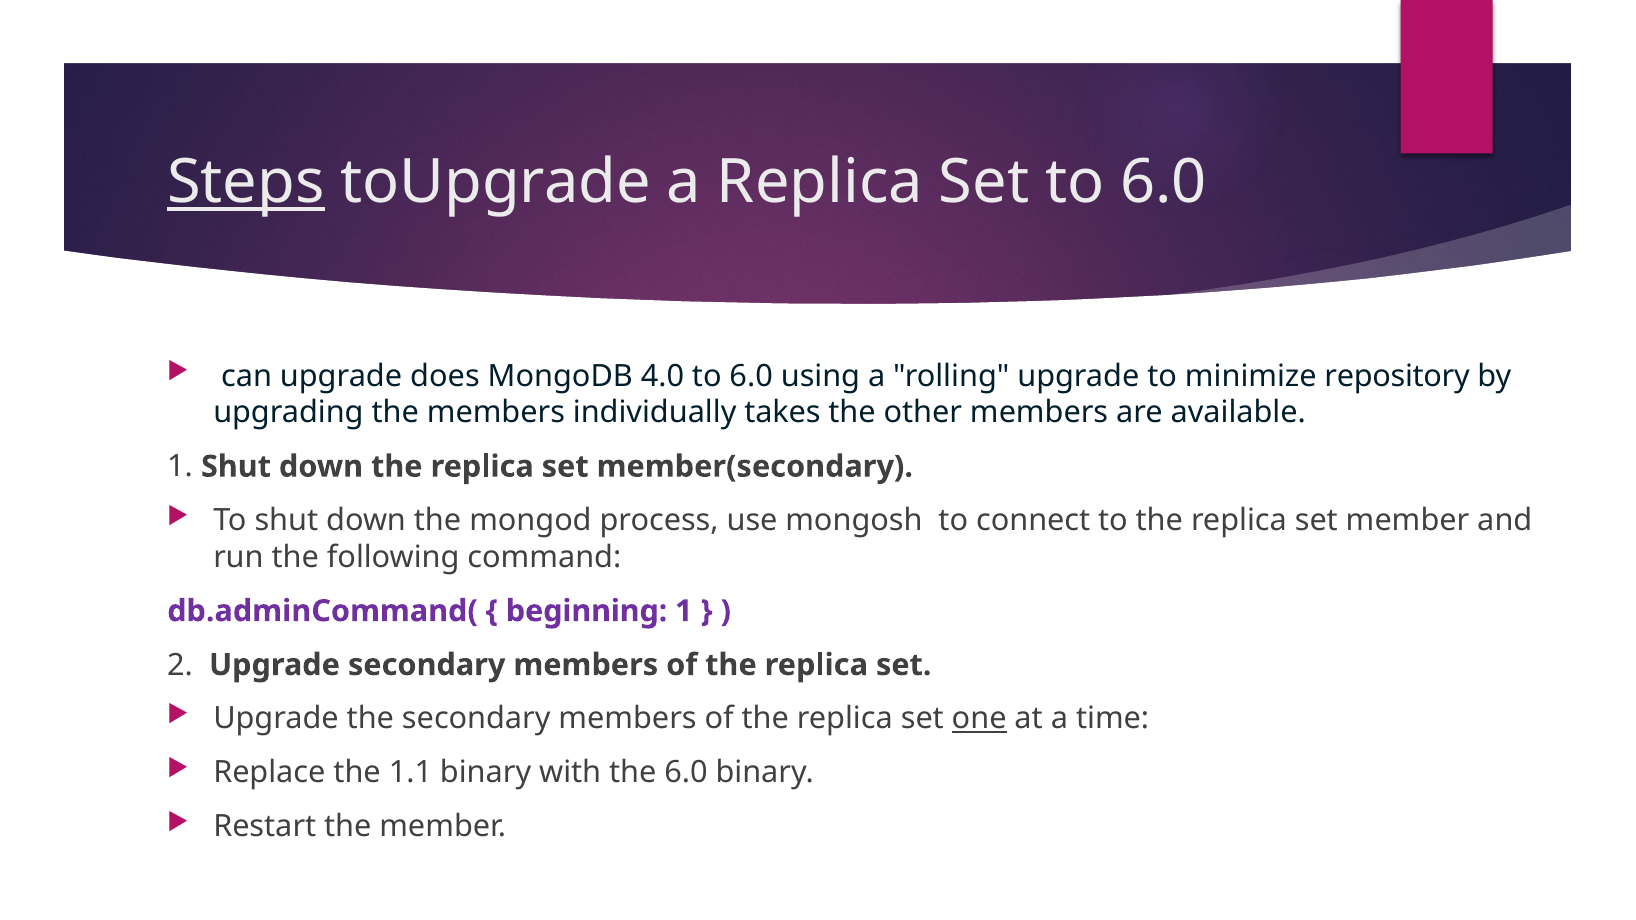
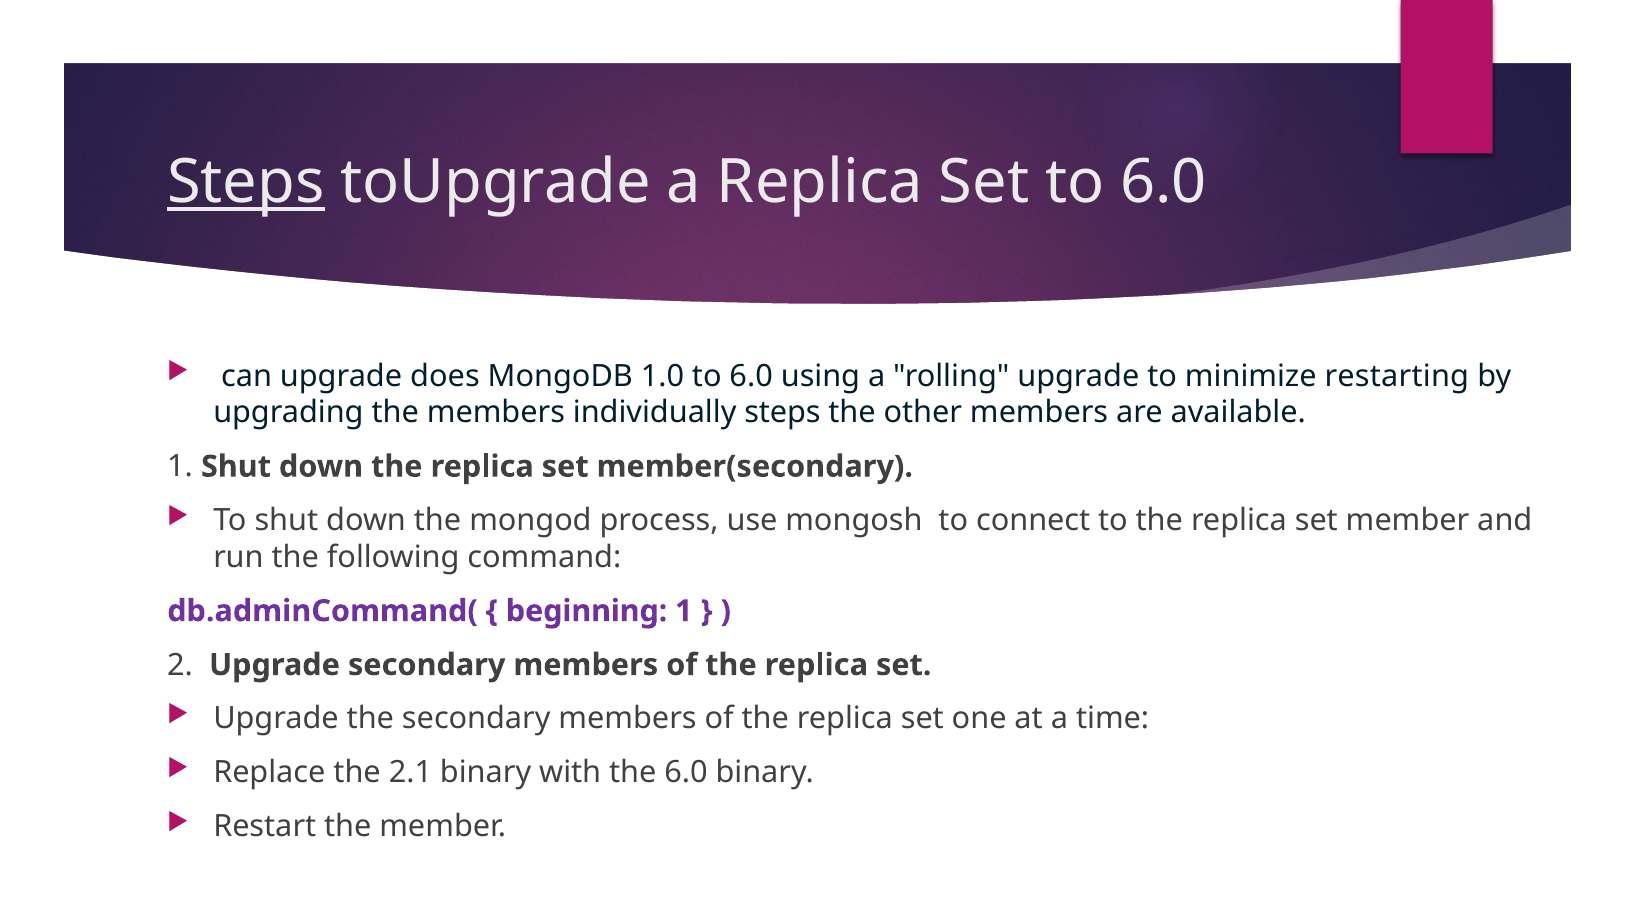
4.0: 4.0 -> 1.0
repository: repository -> restarting
individually takes: takes -> steps
one underline: present -> none
1.1: 1.1 -> 2.1
